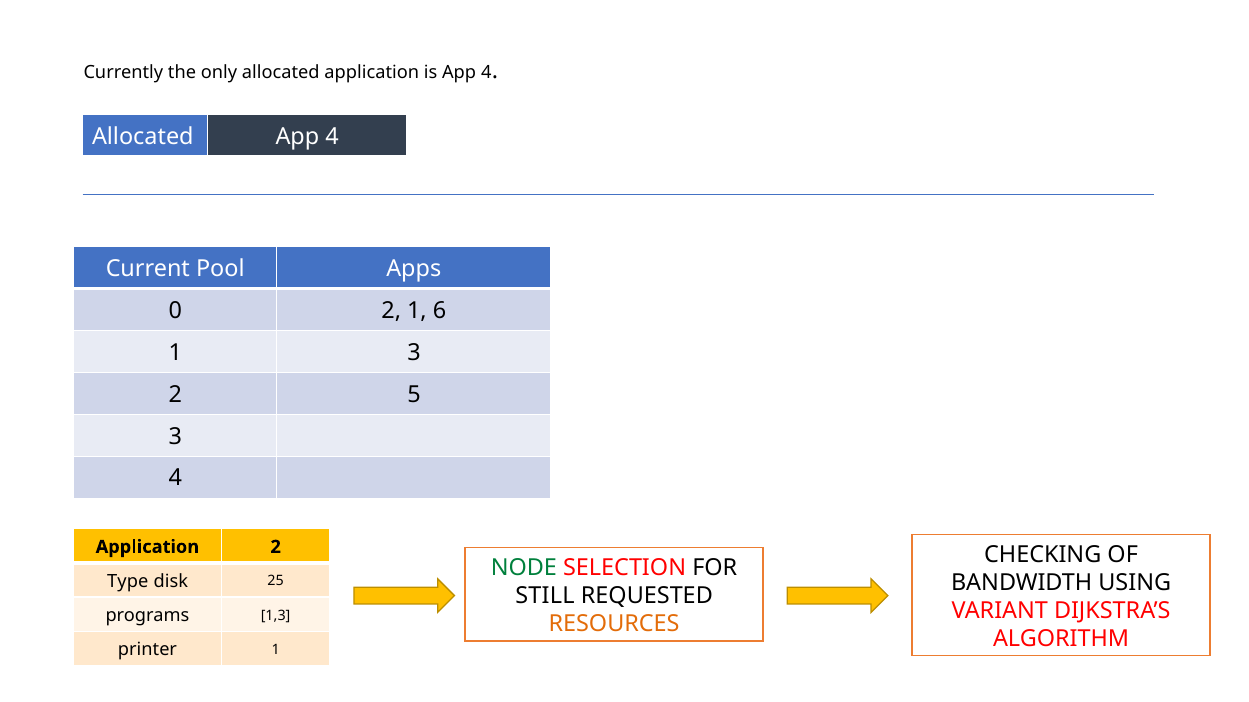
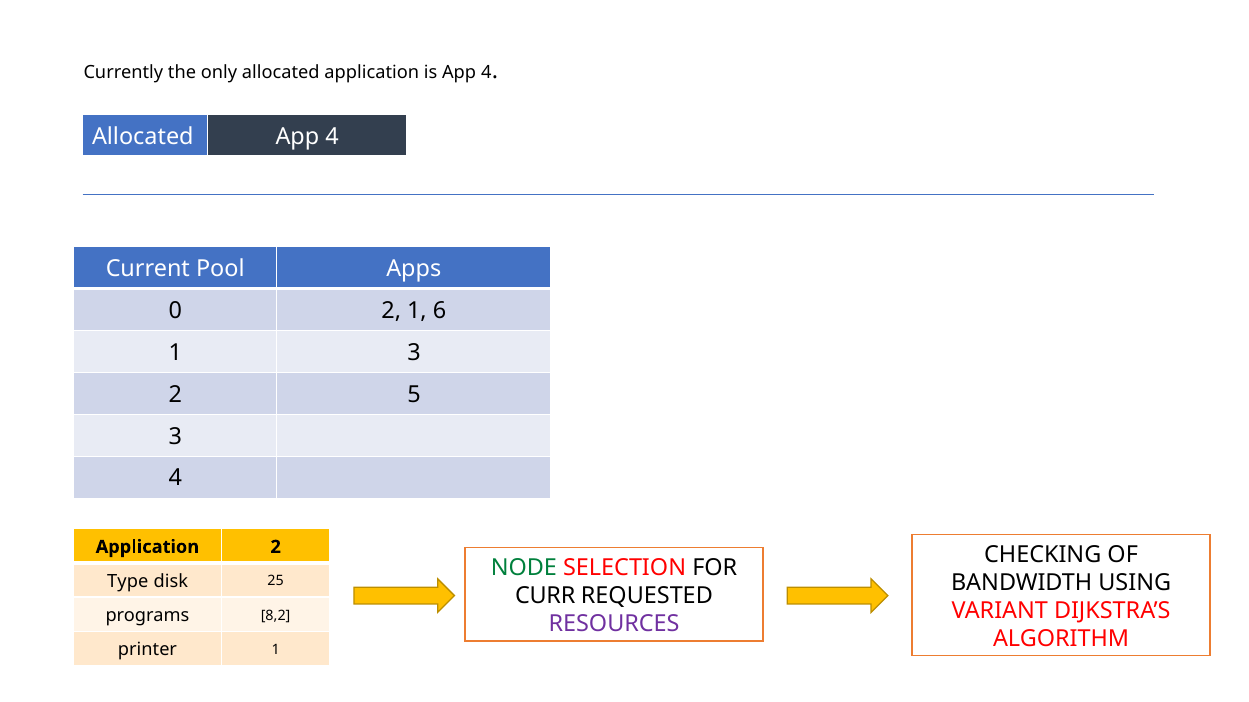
STILL: STILL -> CURR
1,3: 1,3 -> 8,2
RESOURCES colour: orange -> purple
